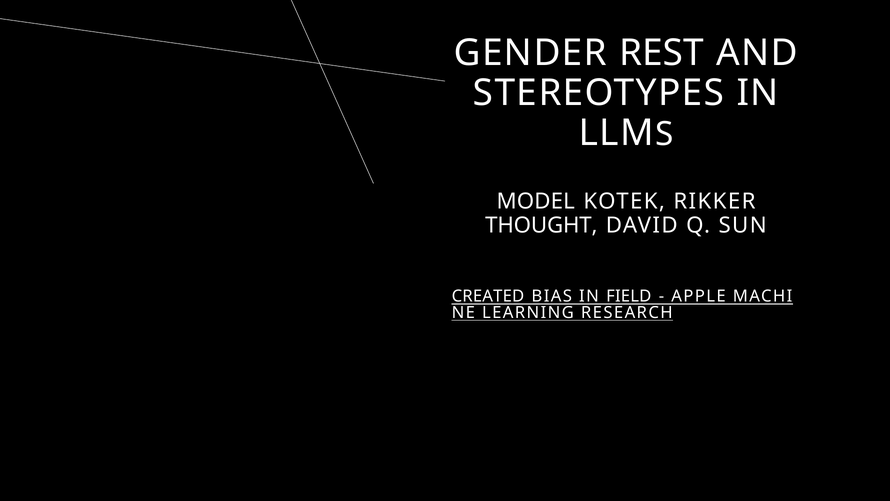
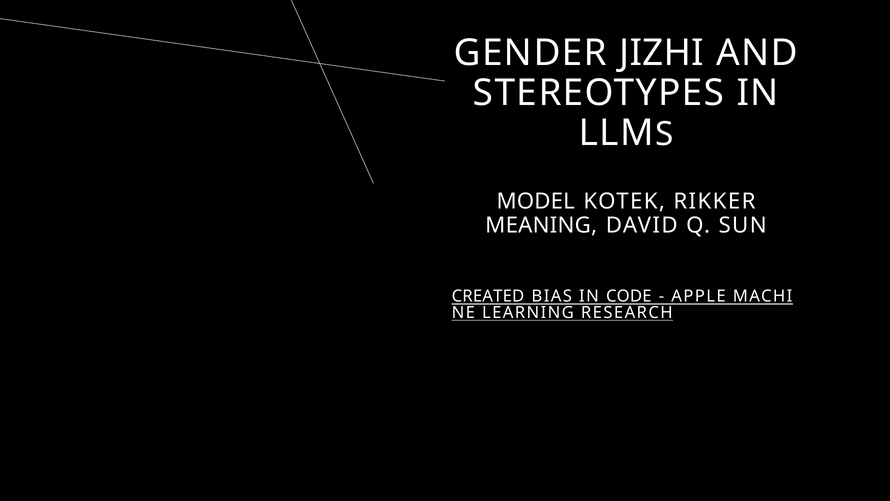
REST: REST -> JIZHI
THOUGHT: THOUGHT -> MEANING
FIELD: FIELD -> CODE
